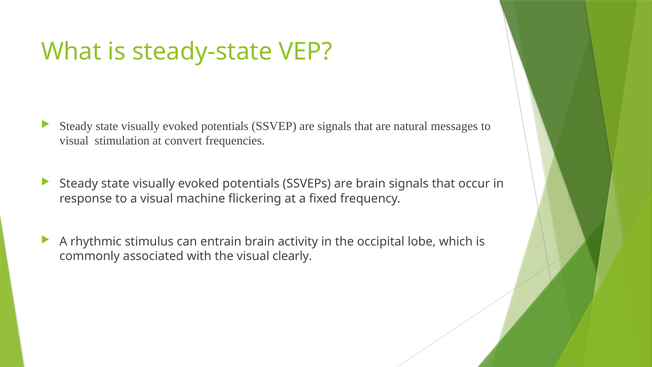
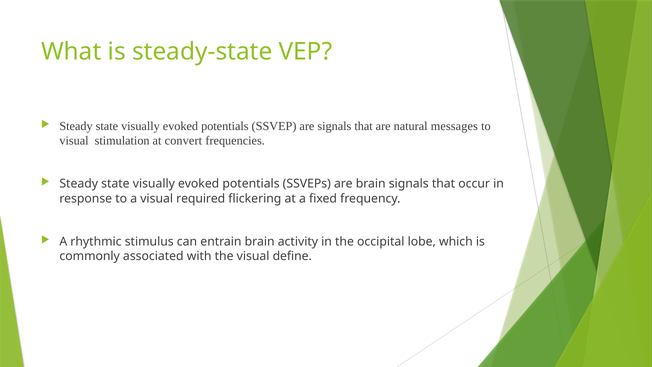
machine: machine -> required
clearly: clearly -> define
